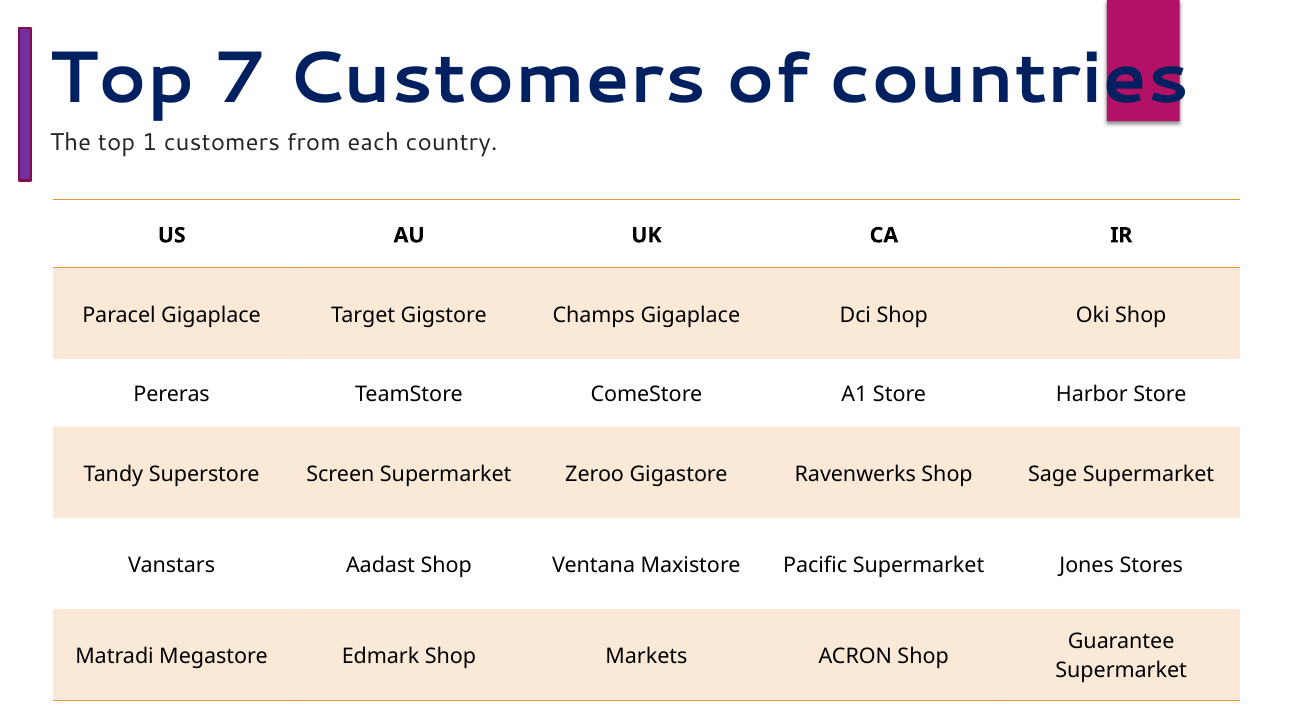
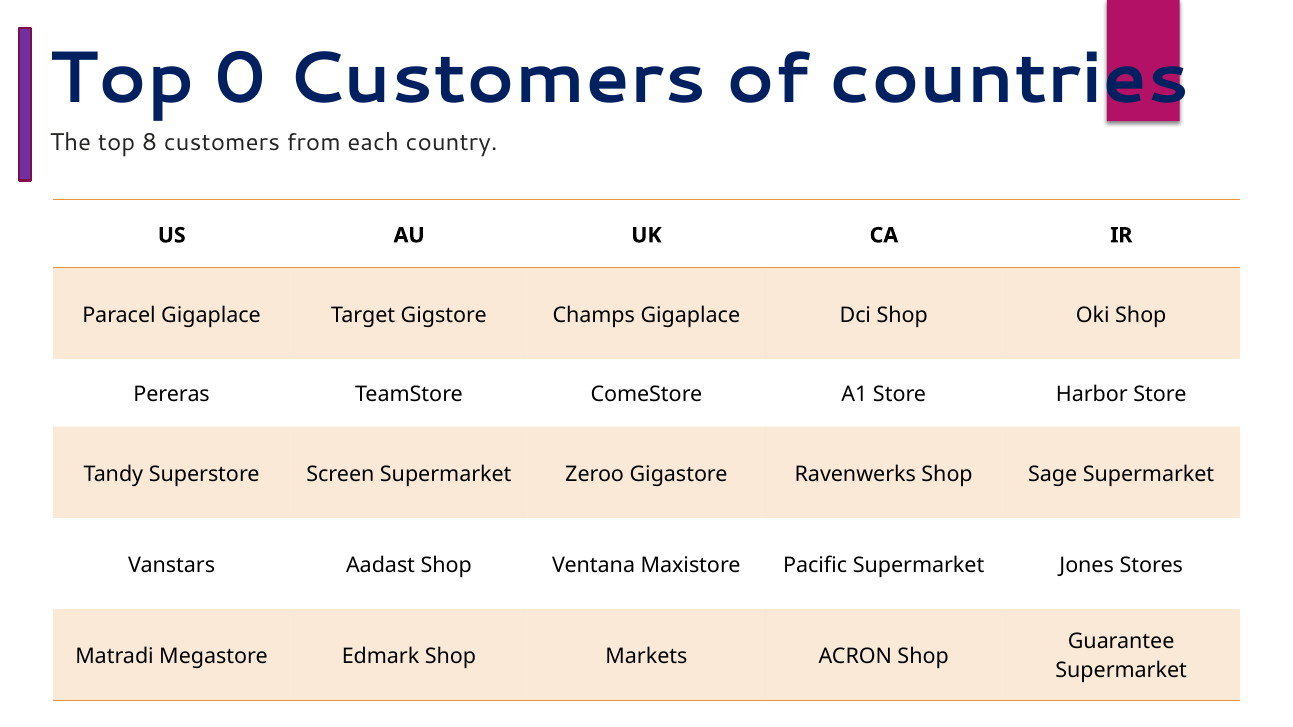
7: 7 -> 0
1: 1 -> 8
